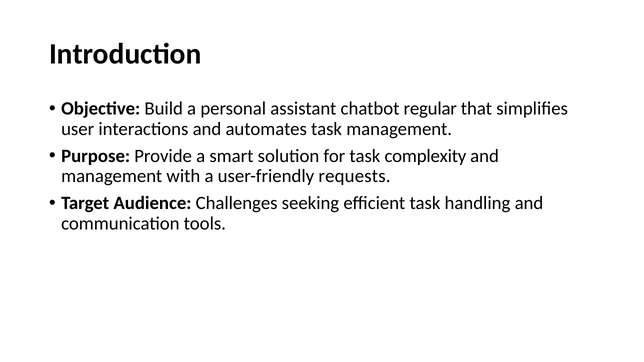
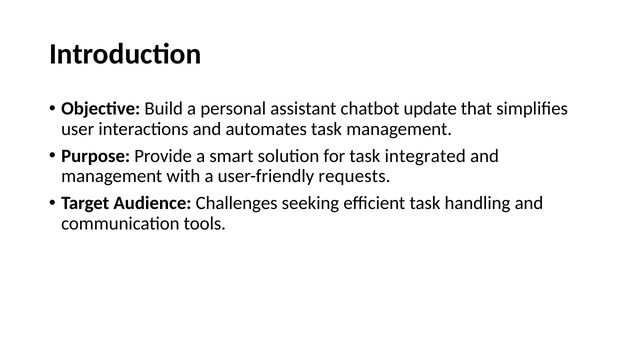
regular: regular -> update
complexity: complexity -> integrated
